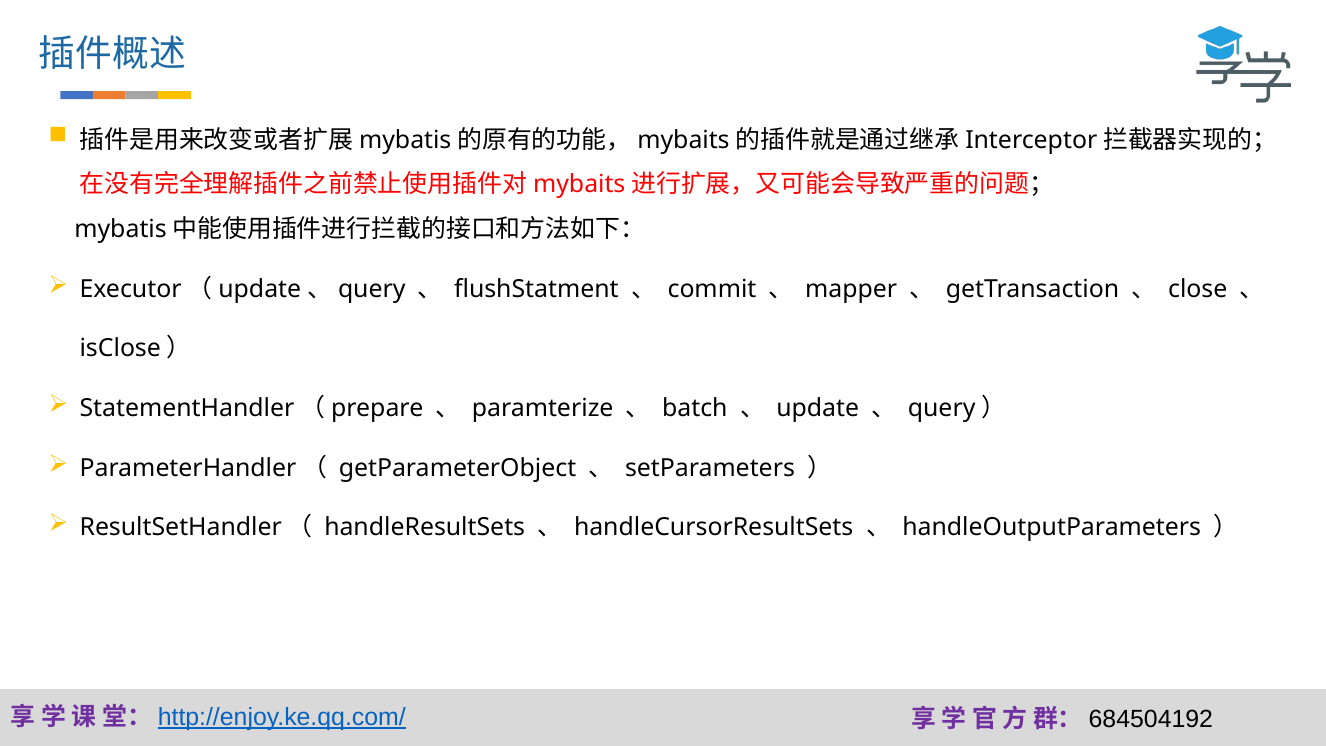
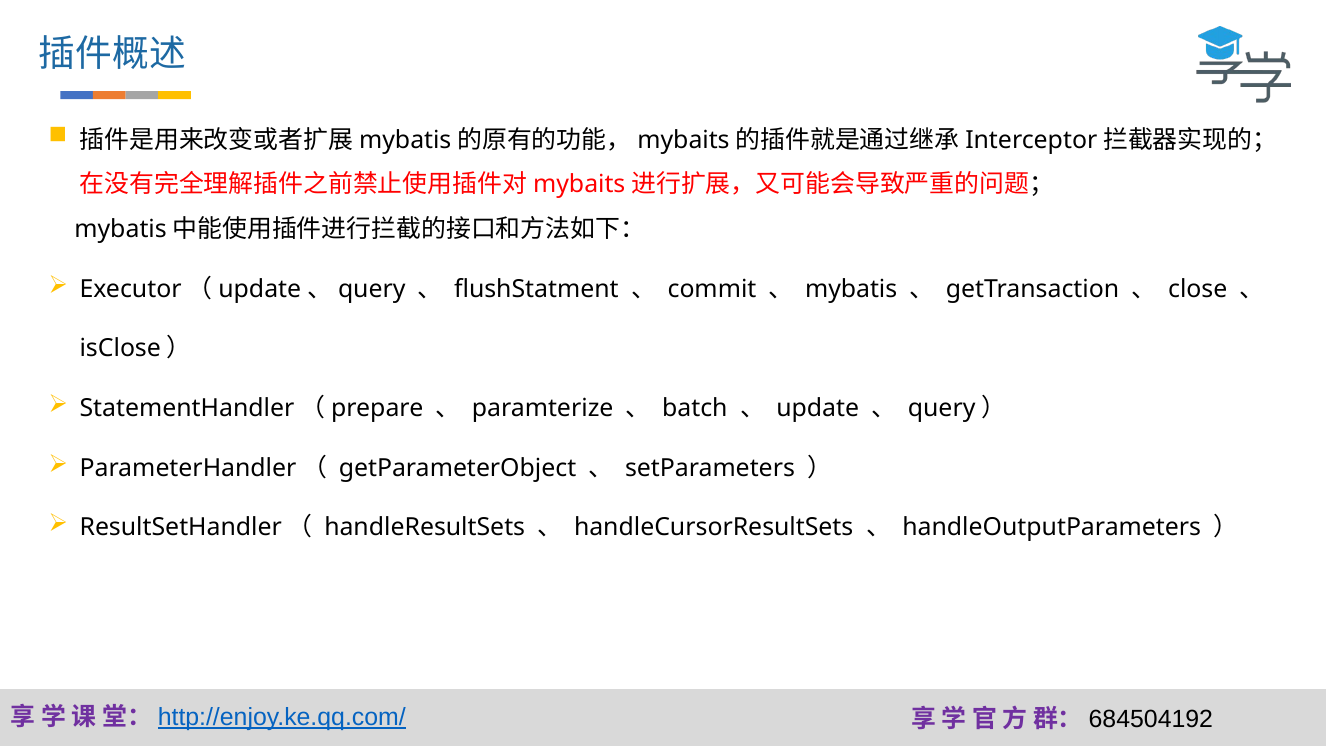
mapper: mapper -> mybatis
